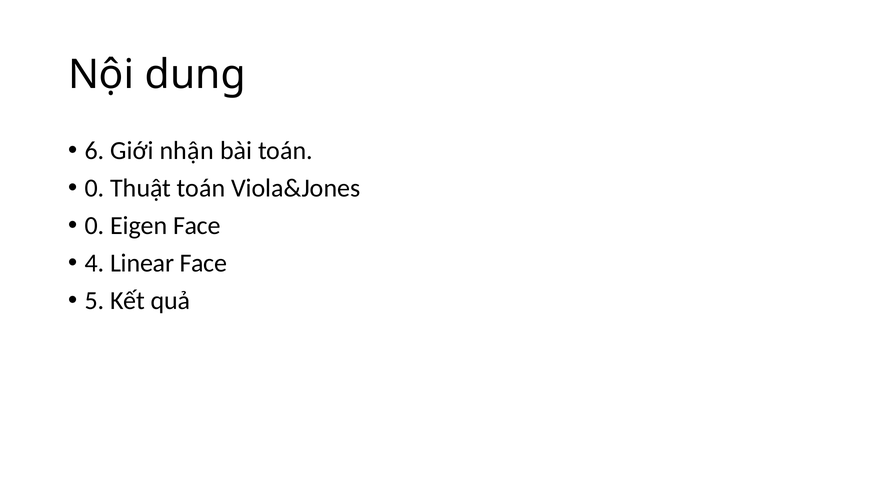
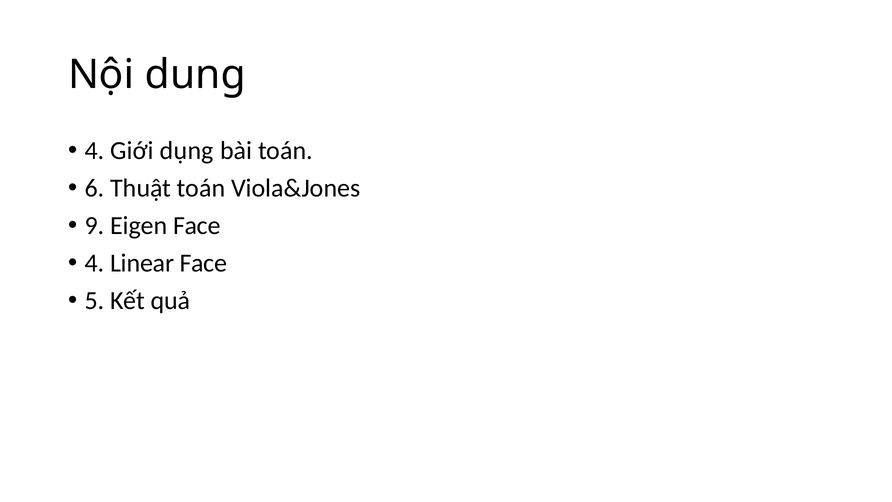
6 at (95, 151): 6 -> 4
nhận: nhận -> dụng
0 at (95, 188): 0 -> 6
0 at (95, 226): 0 -> 9
